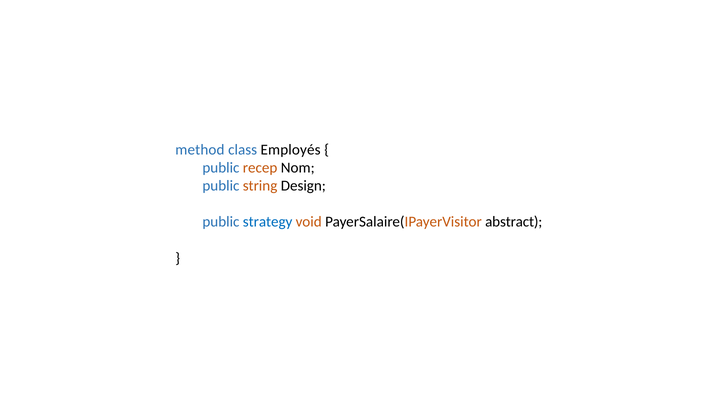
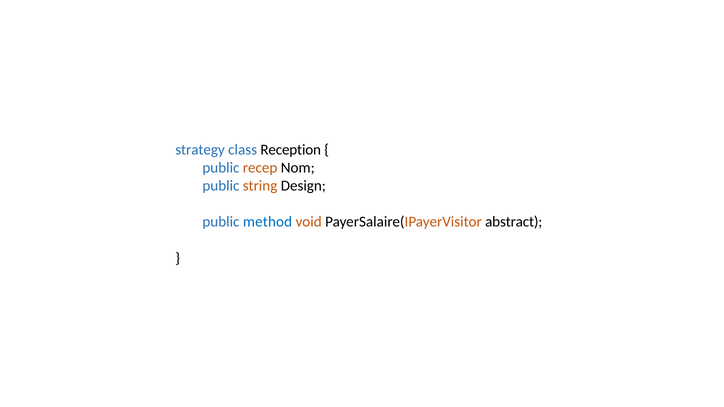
method: method -> strategy
Employés: Employés -> Reception
strategy: strategy -> method
